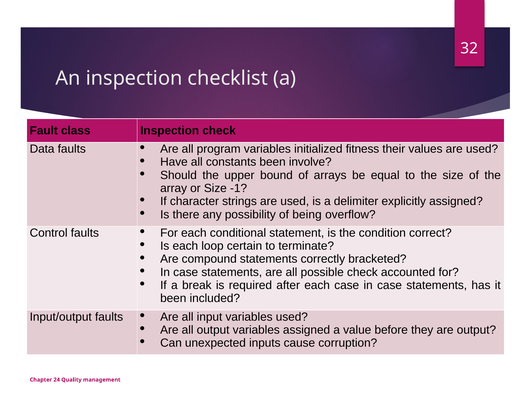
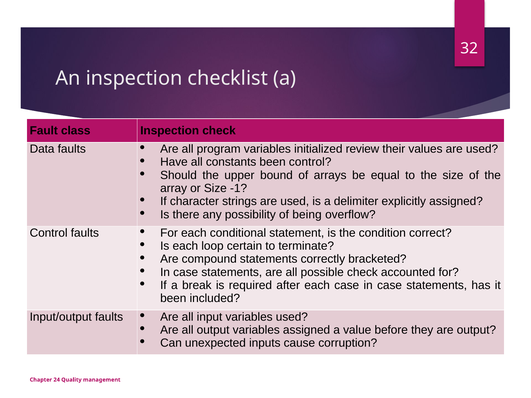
fitness: fitness -> review
been involve: involve -> control
